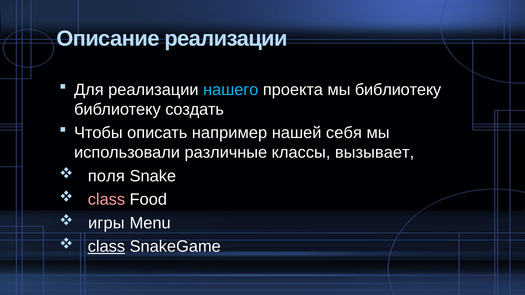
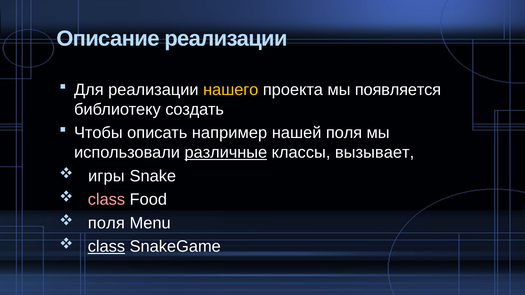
нашего colour: light blue -> yellow
мы библиотеку: библиотеку -> появляется
нашей себя: себя -> поля
различные underline: none -> present
поля: поля -> игры
игры at (106, 223): игры -> поля
